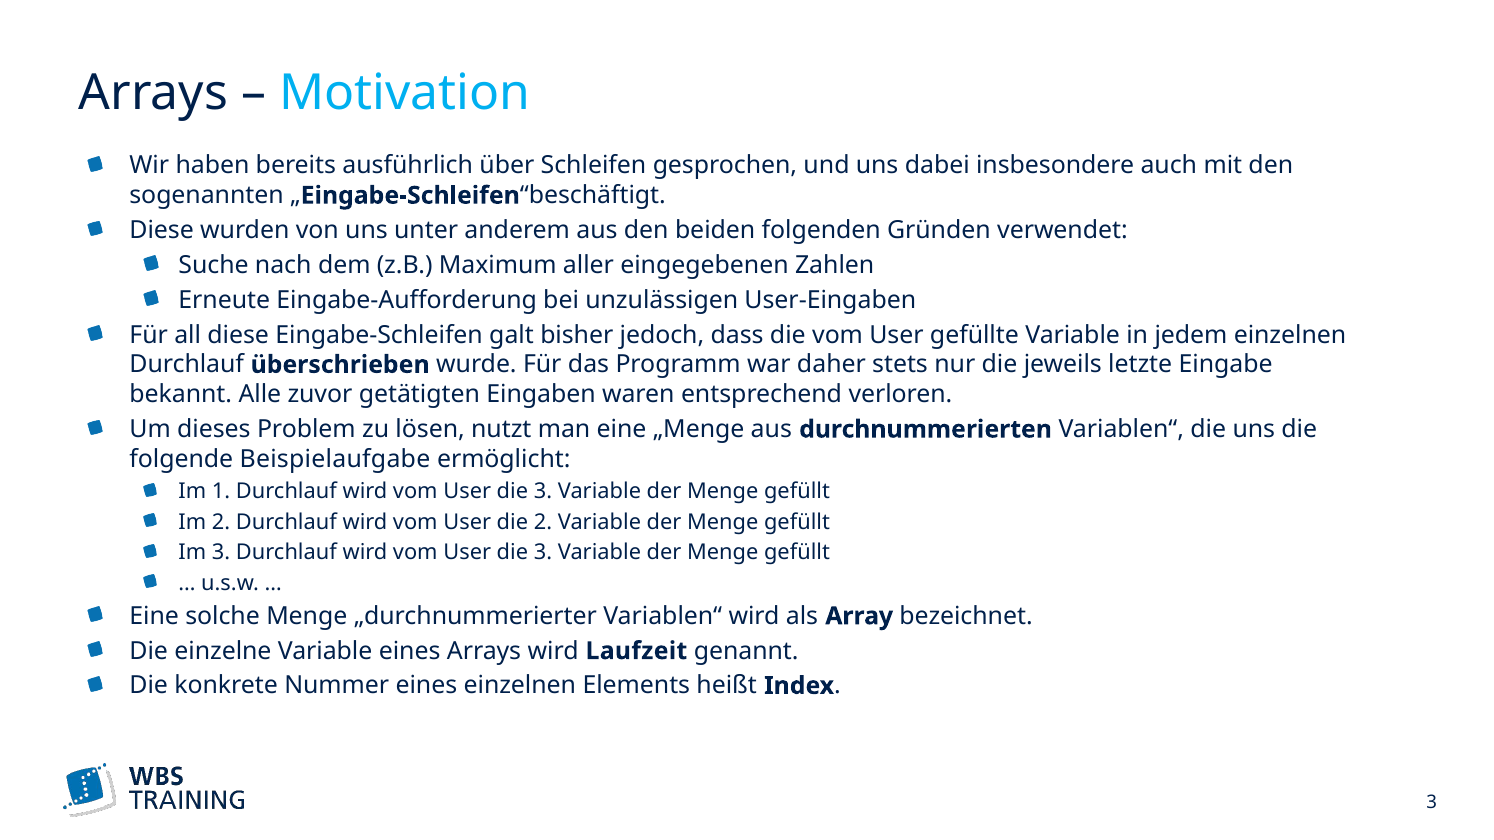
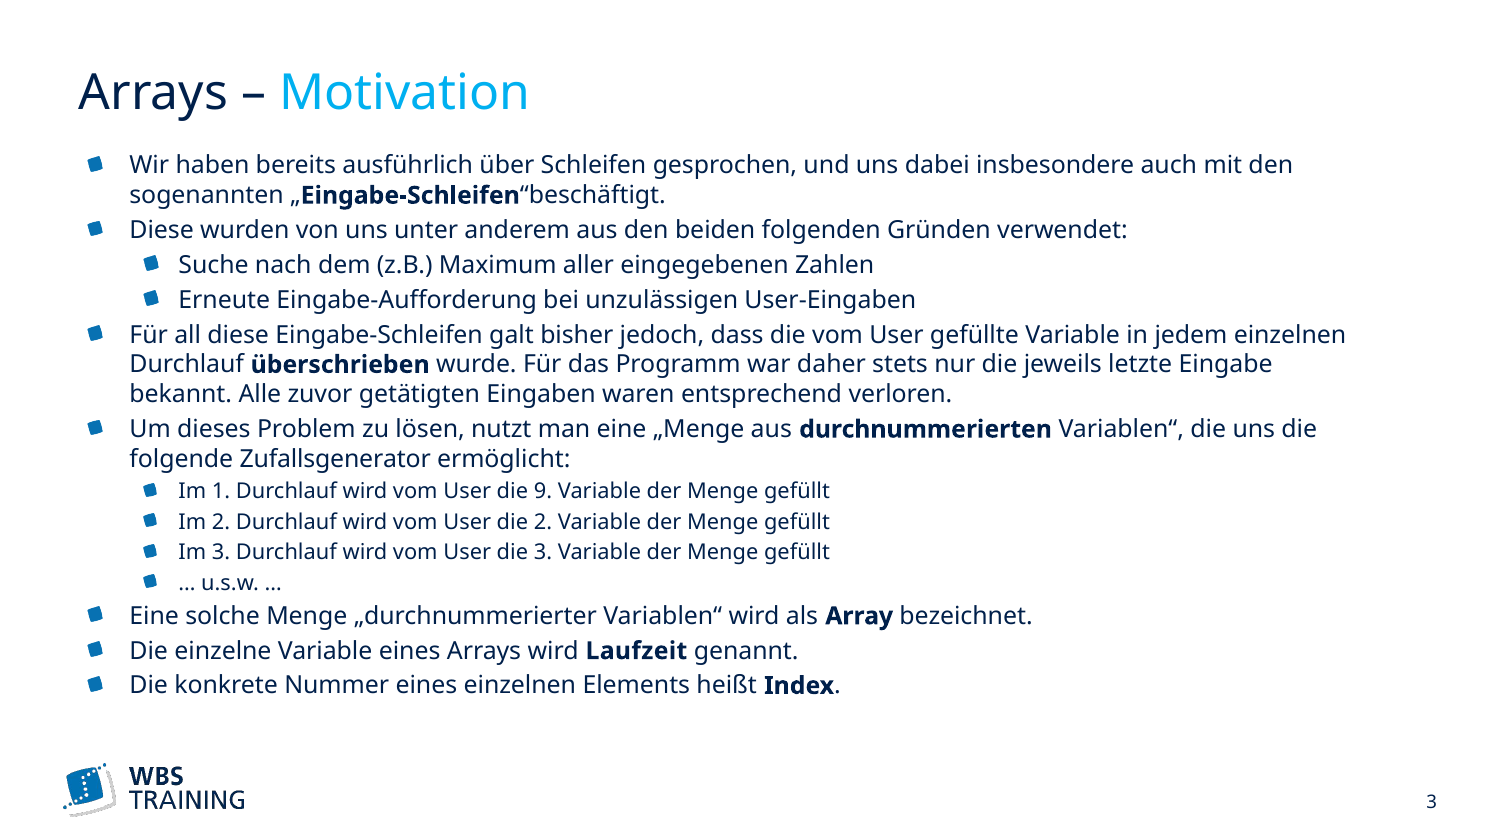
Beispielaufgabe: Beispielaufgabe -> Zufallsgenerator
3 at (543, 492): 3 -> 9
